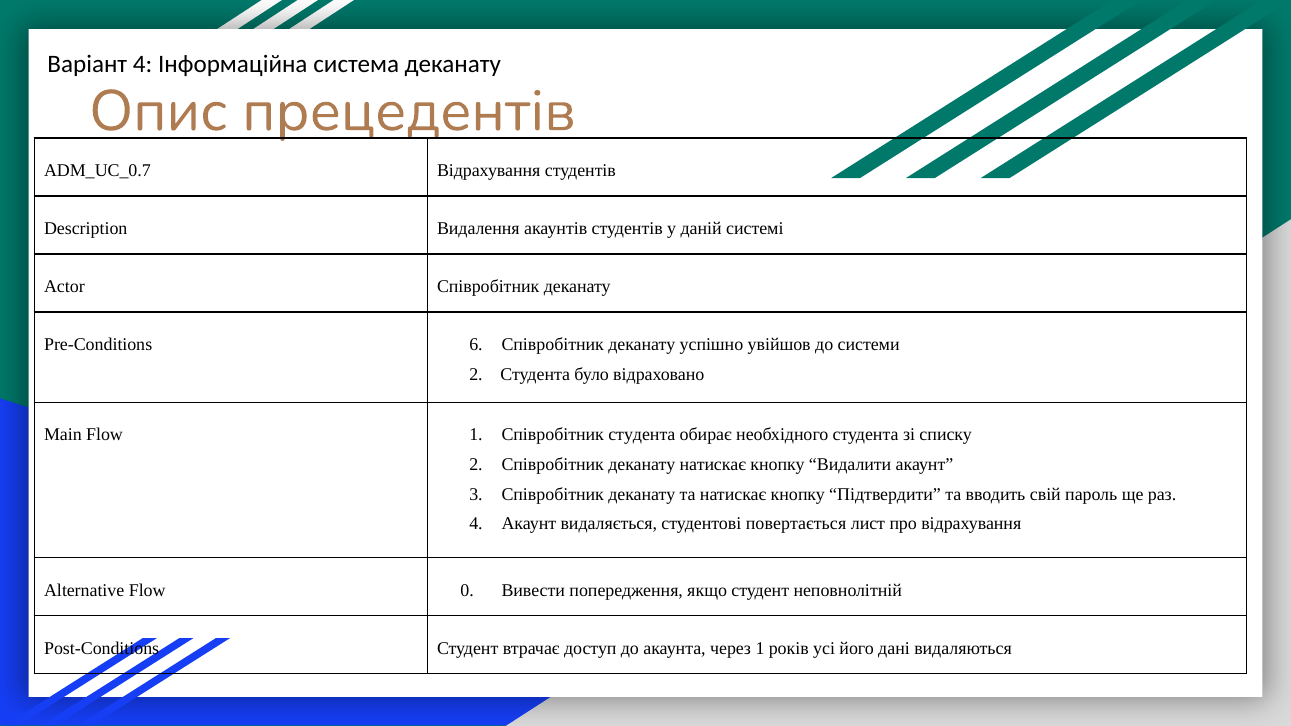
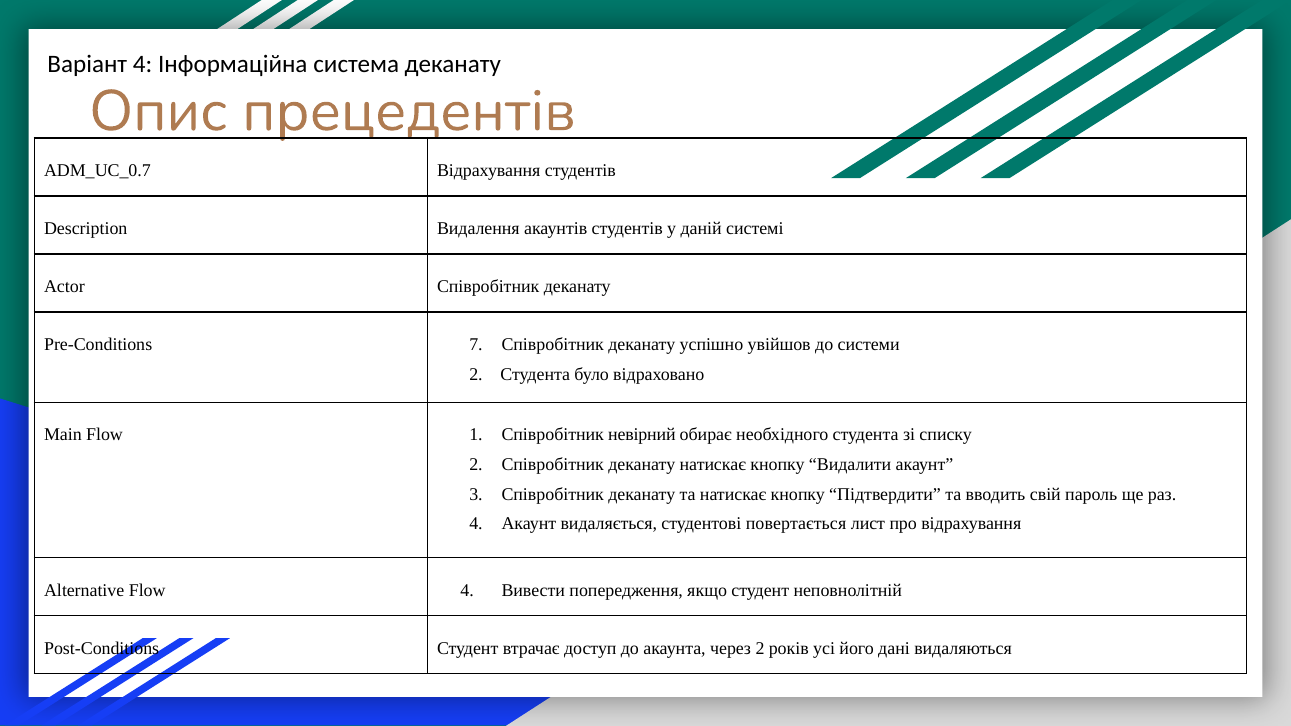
6: 6 -> 7
Співробітник студента: студента -> невірний
Flow 0: 0 -> 4
через 1: 1 -> 2
